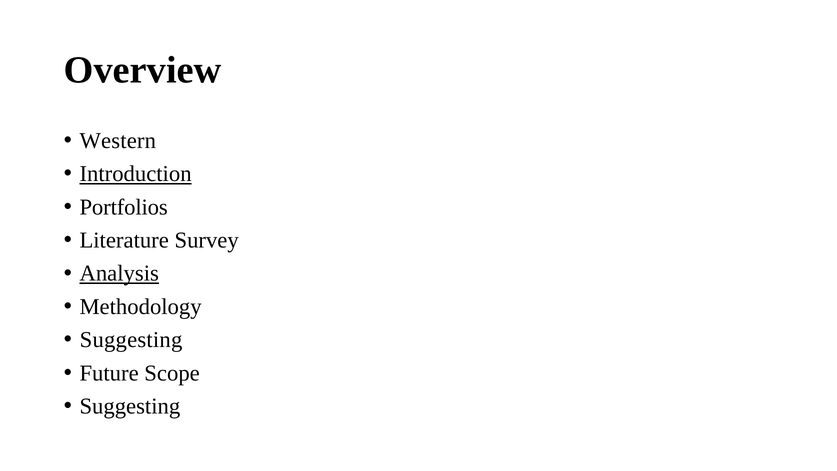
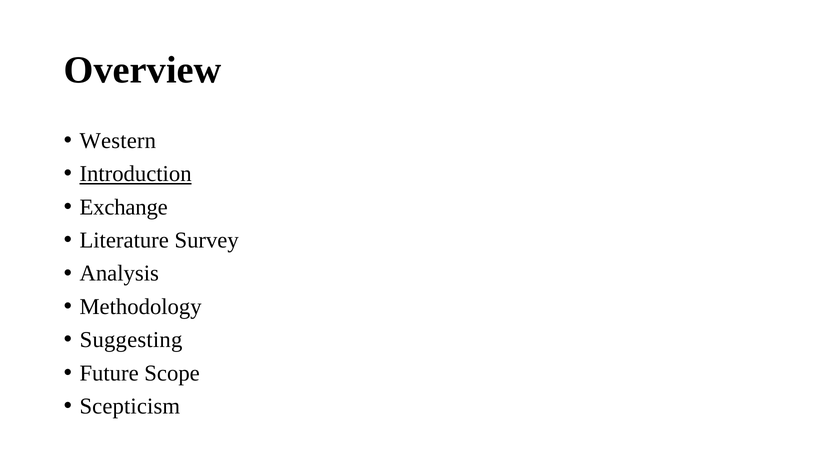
Portfolios: Portfolios -> Exchange
Analysis underline: present -> none
Suggesting at (130, 406): Suggesting -> Scepticism
